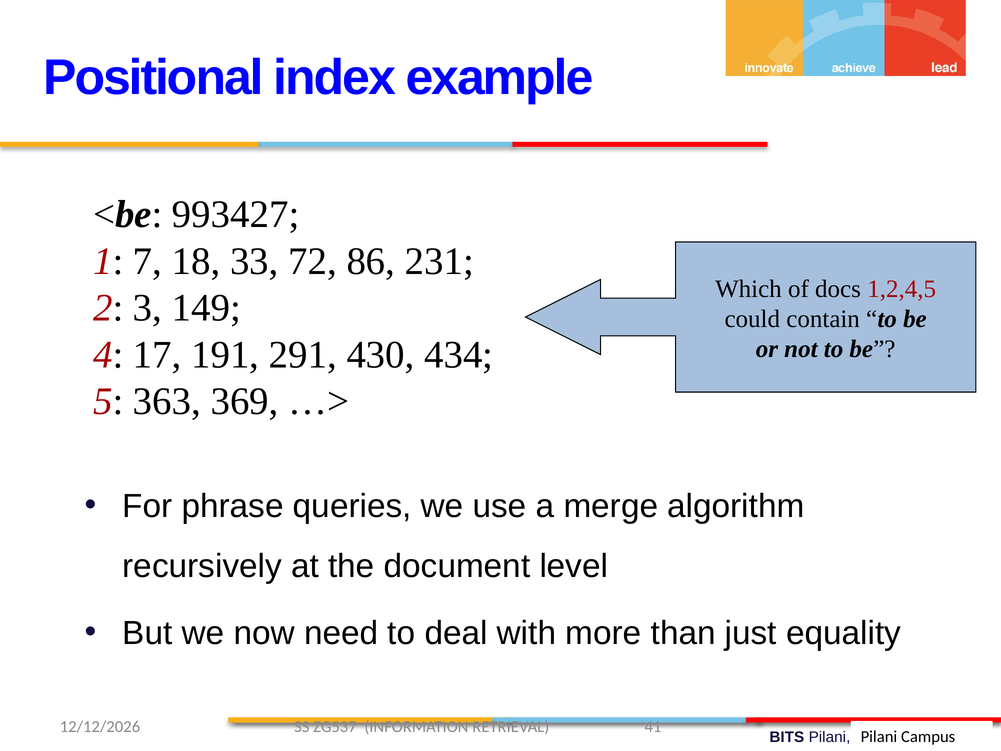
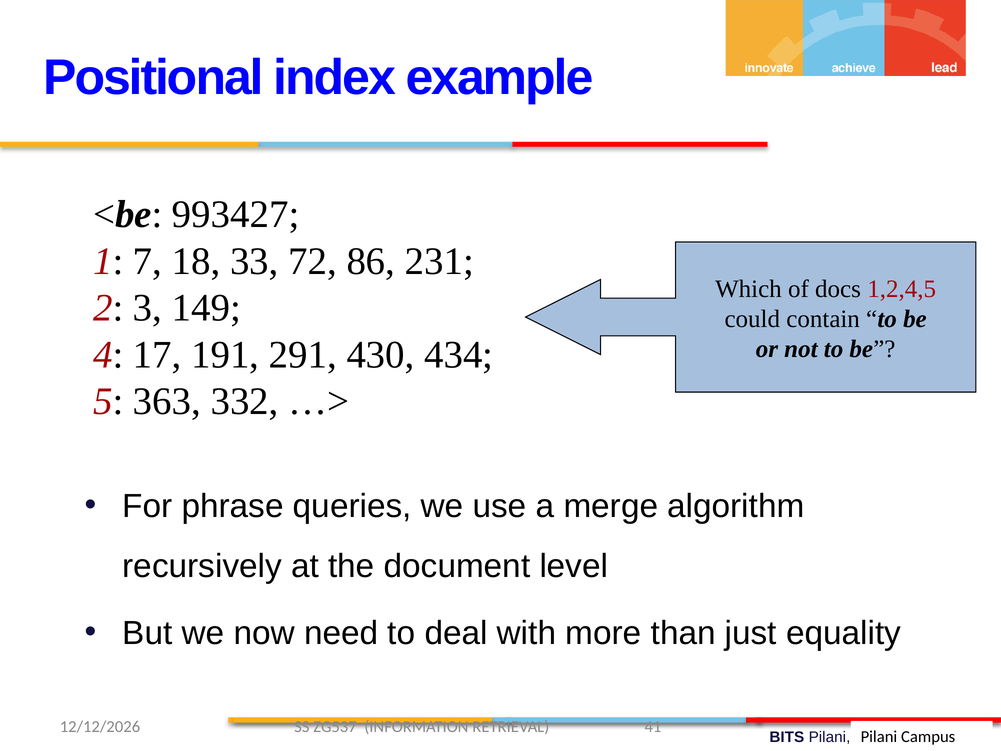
369: 369 -> 332
